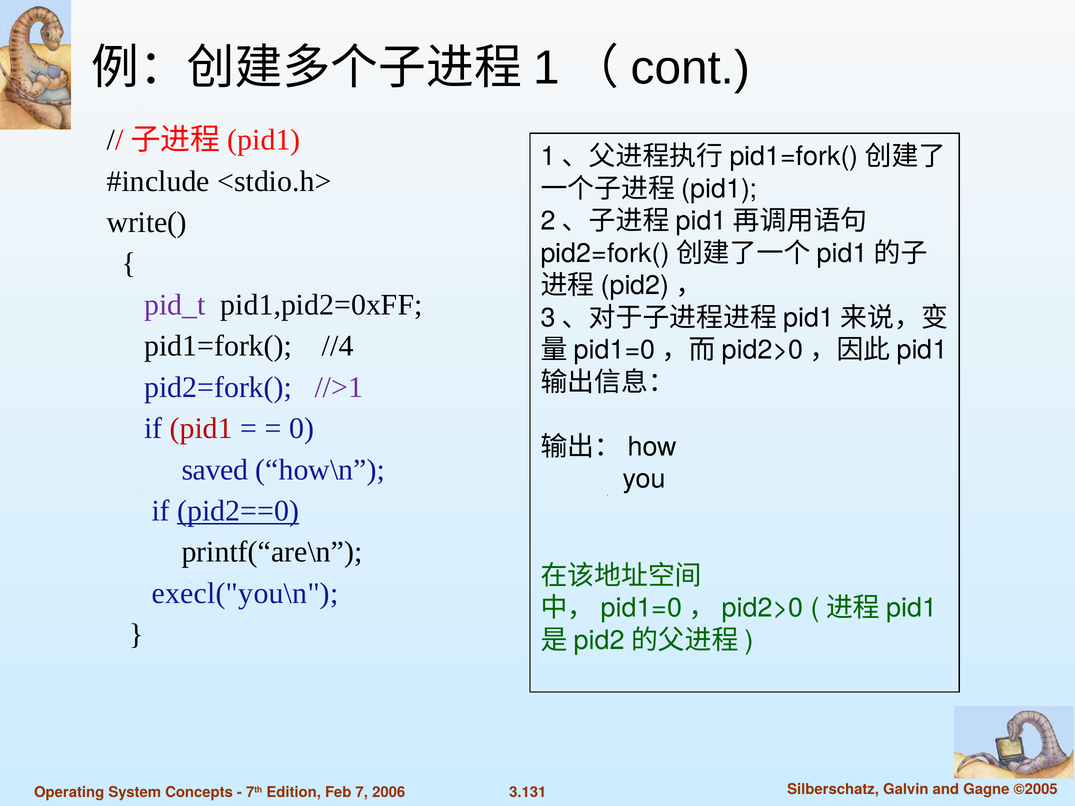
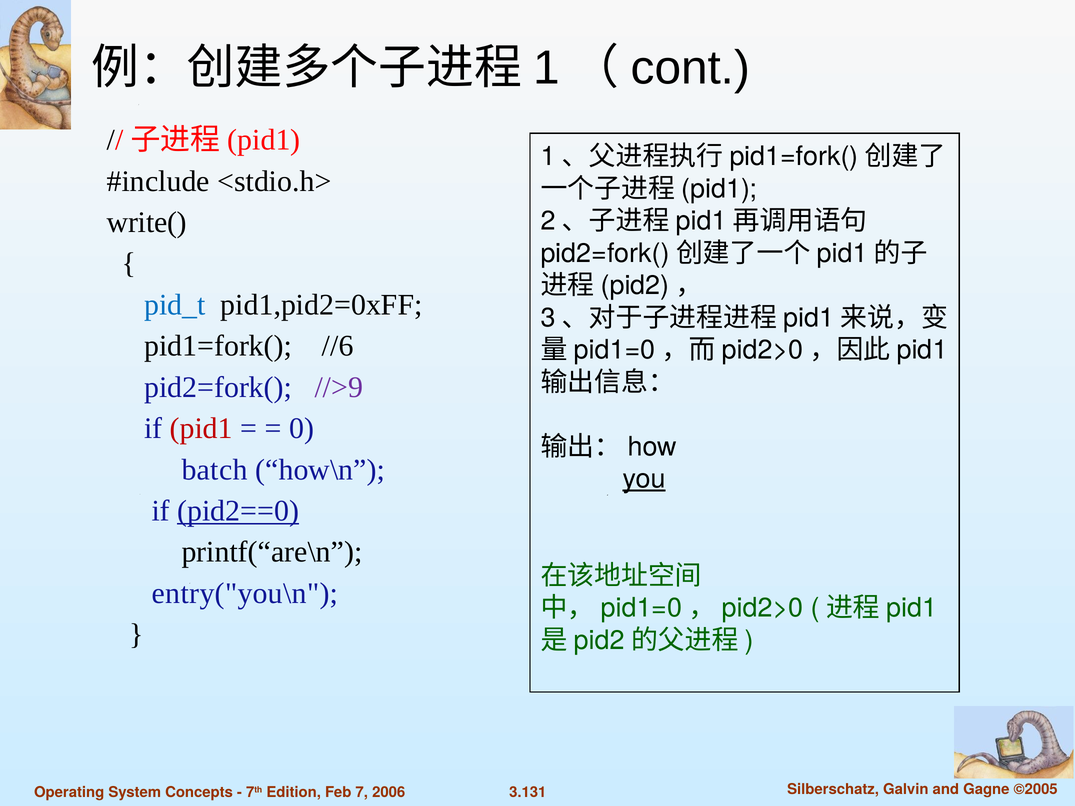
pid_t colour: purple -> blue
//4: //4 -> //6
//>1: //>1 -> //>9
saved: saved -> batch
you underline: none -> present
execl("you\n: execl("you\n -> entry("you\n
